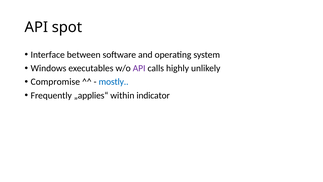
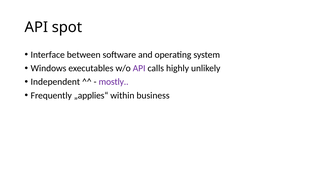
Compromise: Compromise -> Independent
mostly colour: blue -> purple
indicator: indicator -> business
